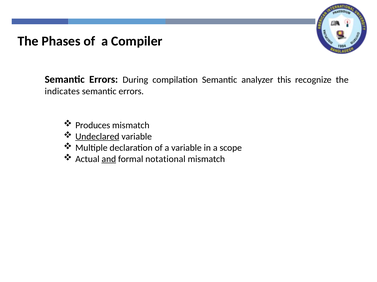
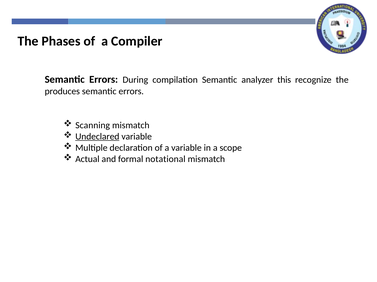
indicates: indicates -> produces
Produces: Produces -> Scanning
and underline: present -> none
